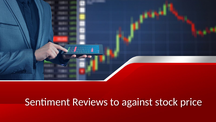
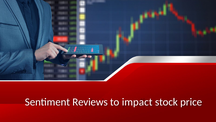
against: against -> impact
